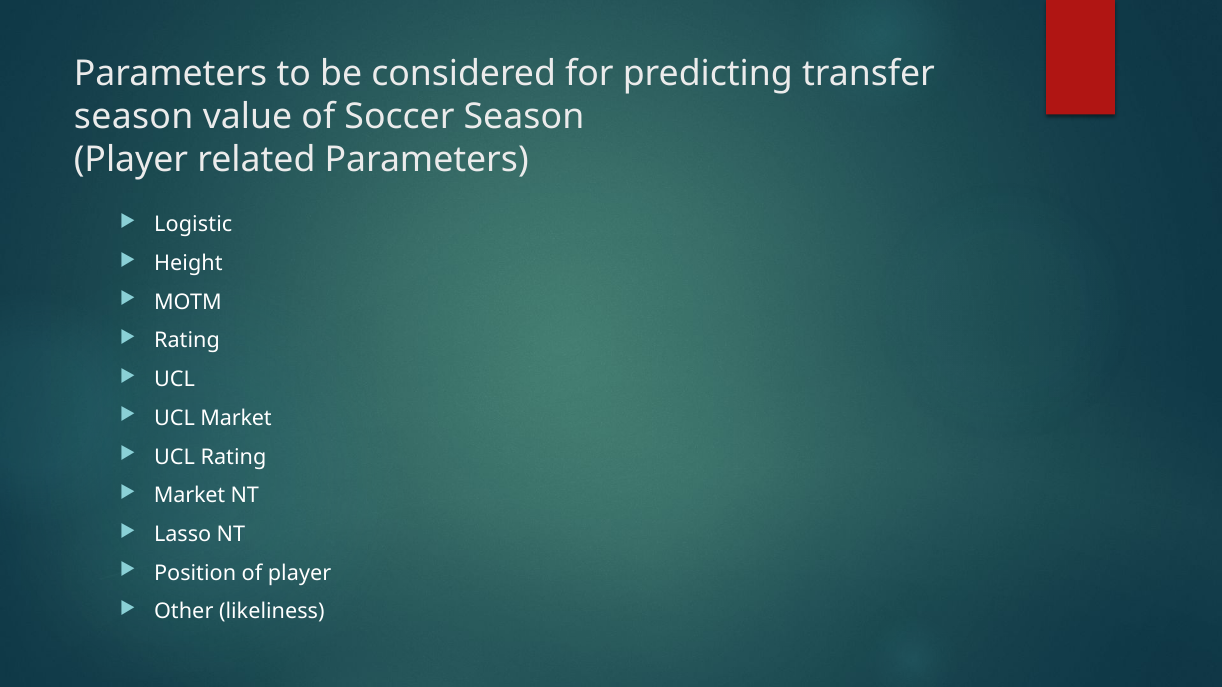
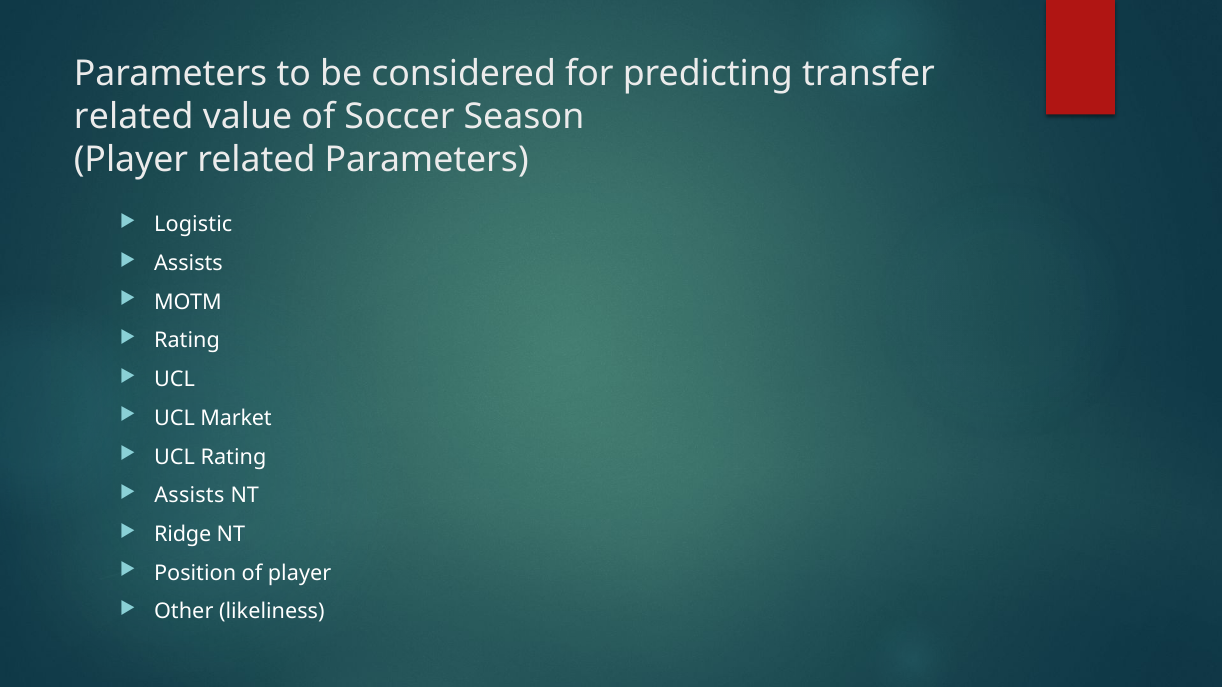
season at (134, 117): season -> related
Height at (188, 264): Height -> Assists
Market at (190, 496): Market -> Assists
Lasso: Lasso -> Ridge
